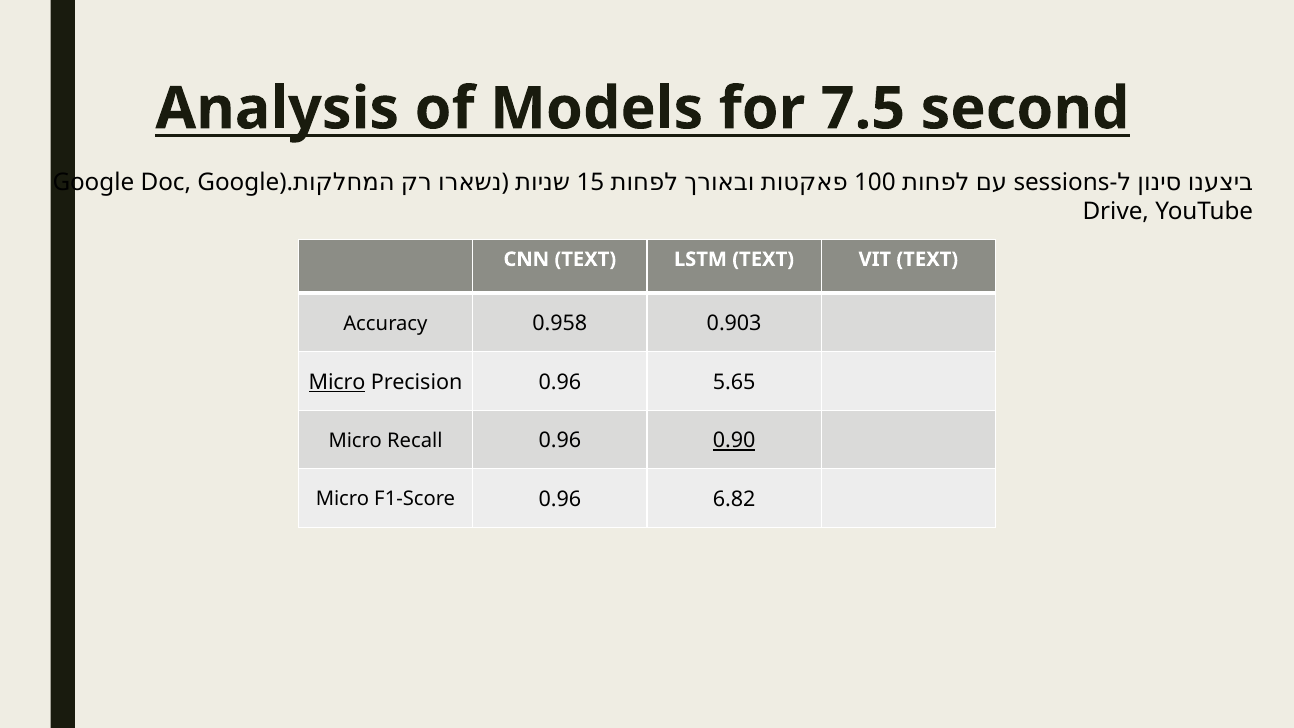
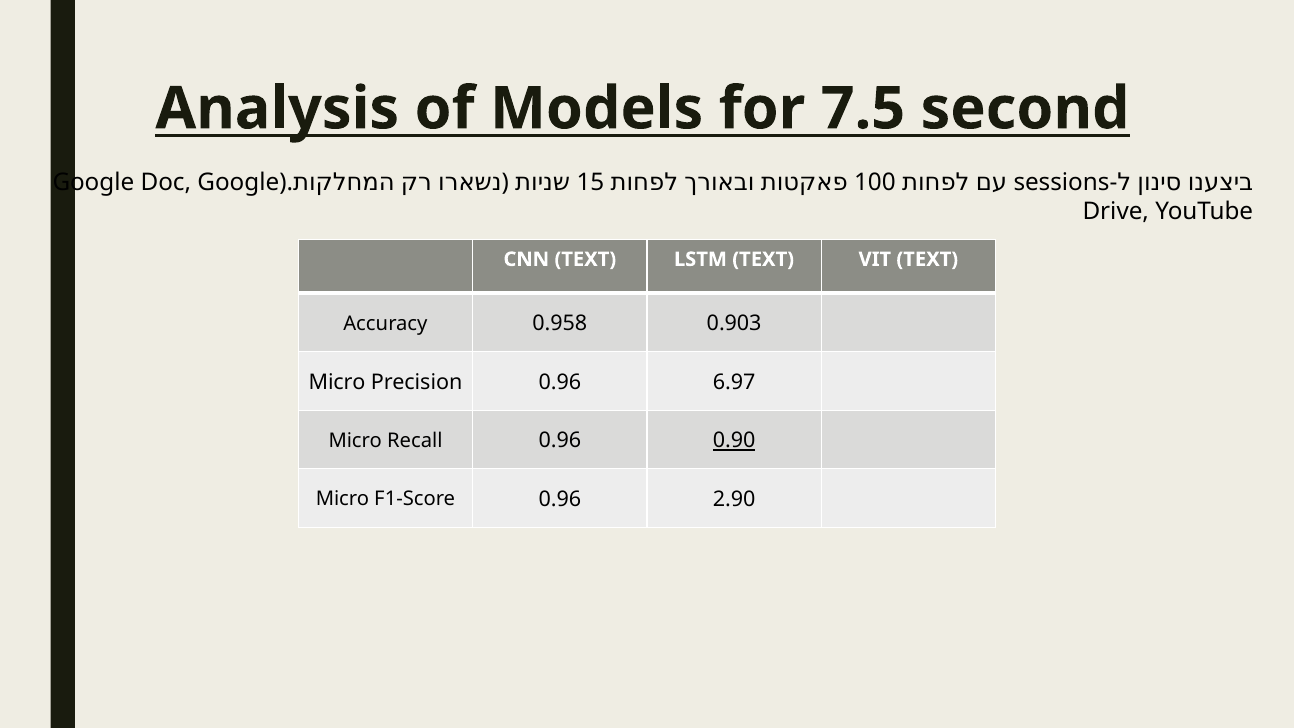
Micro at (337, 382) underline: present -> none
5.65: 5.65 -> 6.97
6.82: 6.82 -> 2.90
